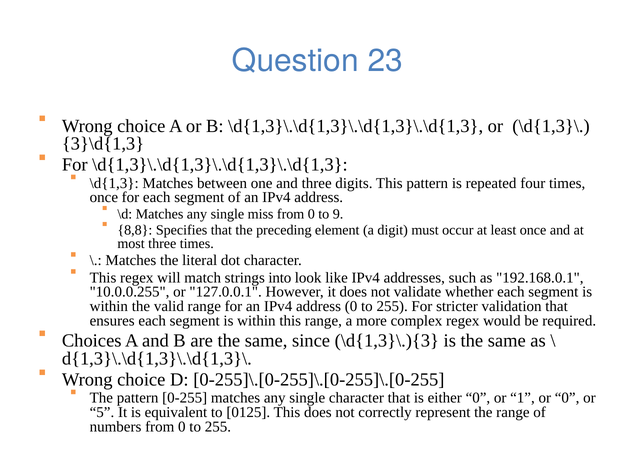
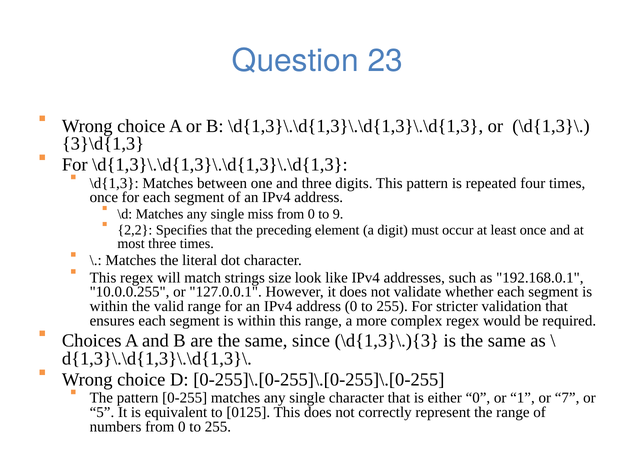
8,8: 8,8 -> 2,2
into: into -> size
or 0: 0 -> 7
